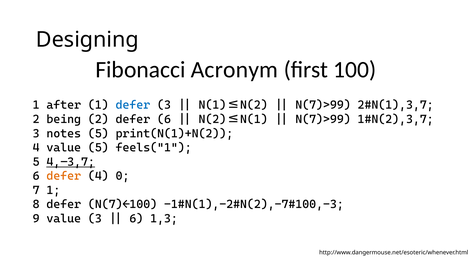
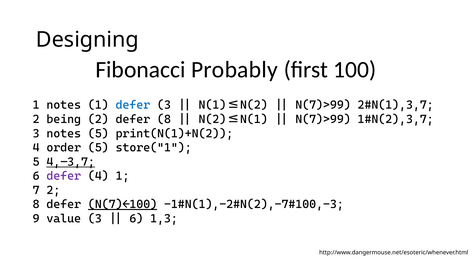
Acronym: Acronym -> Probably
1 after: after -> notes
defer 6: 6 -> 8
4 value: value -> order
feels("1: feels("1 -> store("1
defer at (64, 176) colour: orange -> purple
4 0: 0 -> 1
7 1: 1 -> 2
N(7)<100 underline: none -> present
